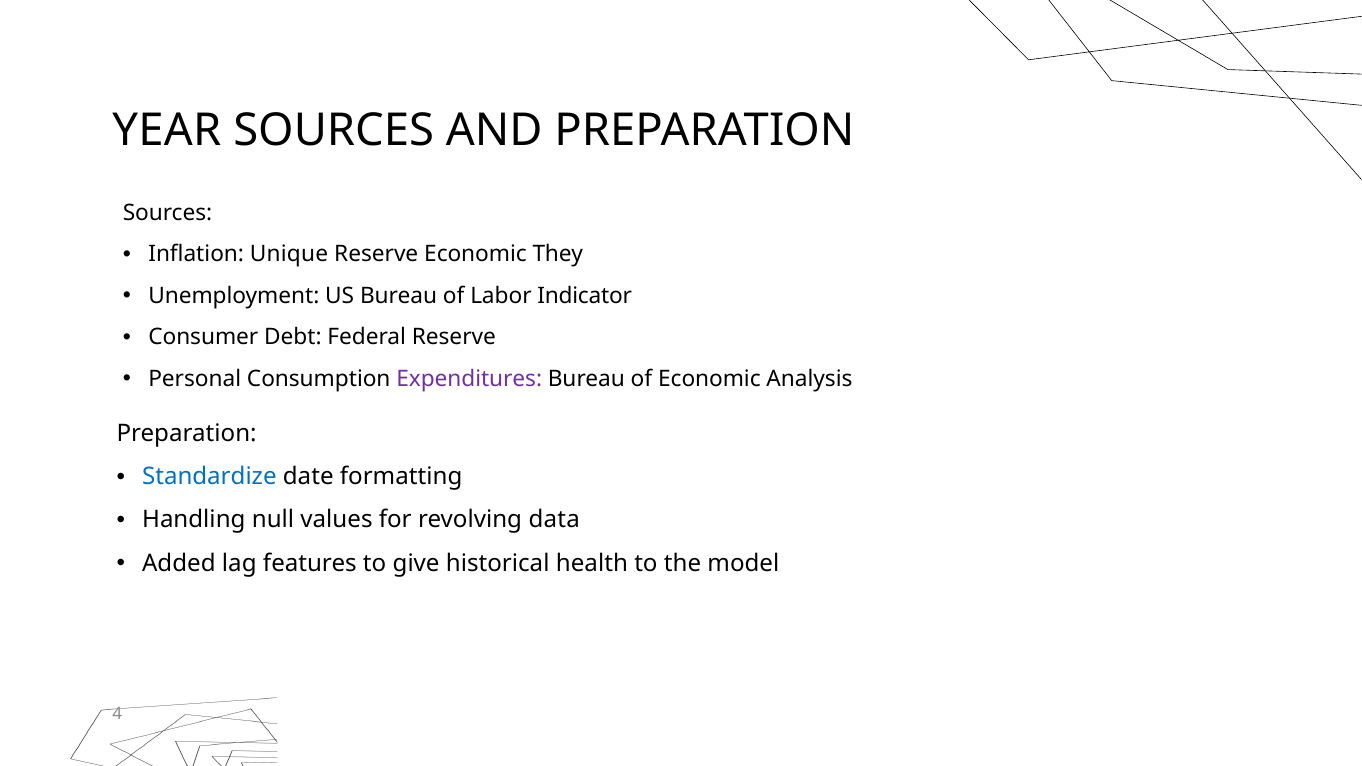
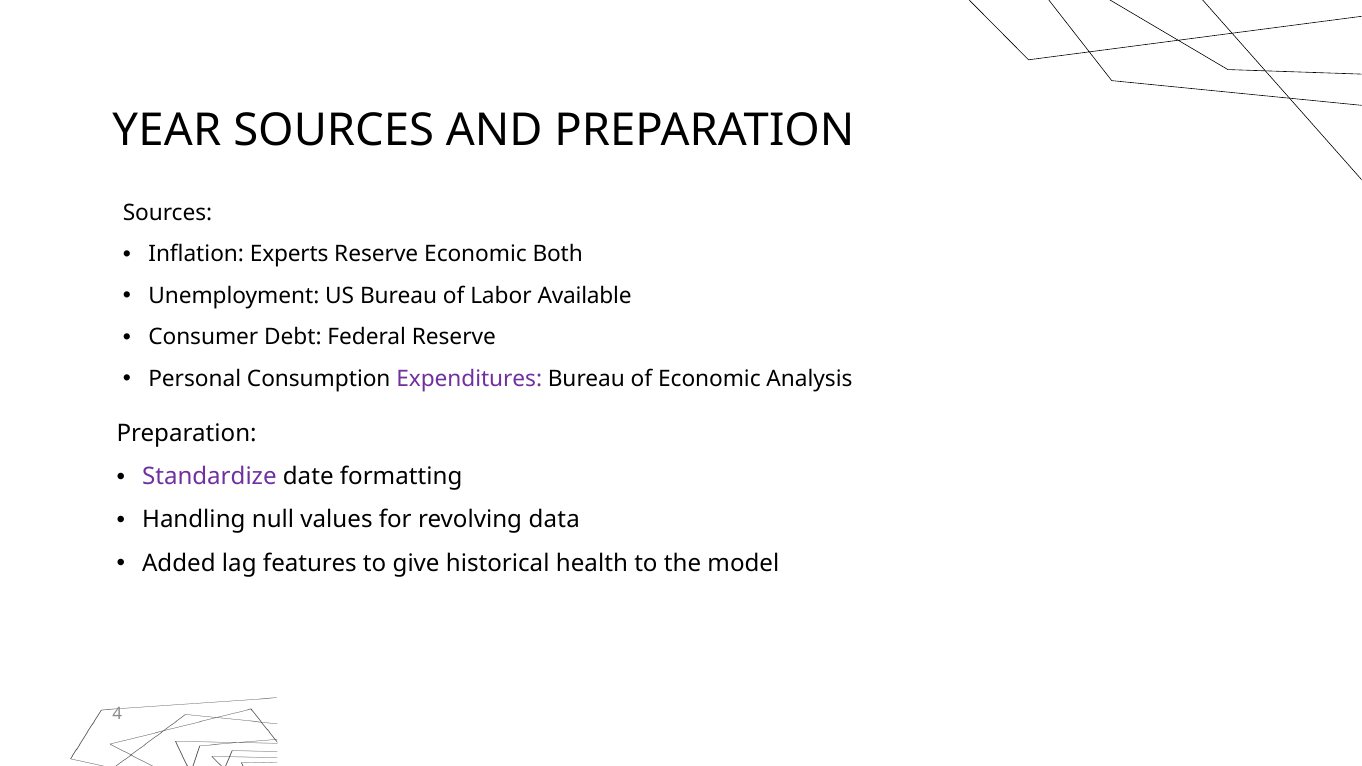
Unique: Unique -> Experts
They: They -> Both
Indicator: Indicator -> Available
Standardize colour: blue -> purple
